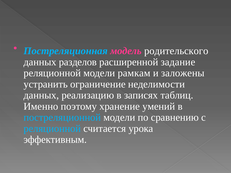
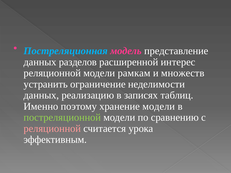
родительского: родительского -> представление
задание: задание -> интерес
заложены: заложены -> множеств
хранение умений: умений -> модели
постреляционной colour: light blue -> light green
реляционной at (52, 129) colour: light blue -> pink
